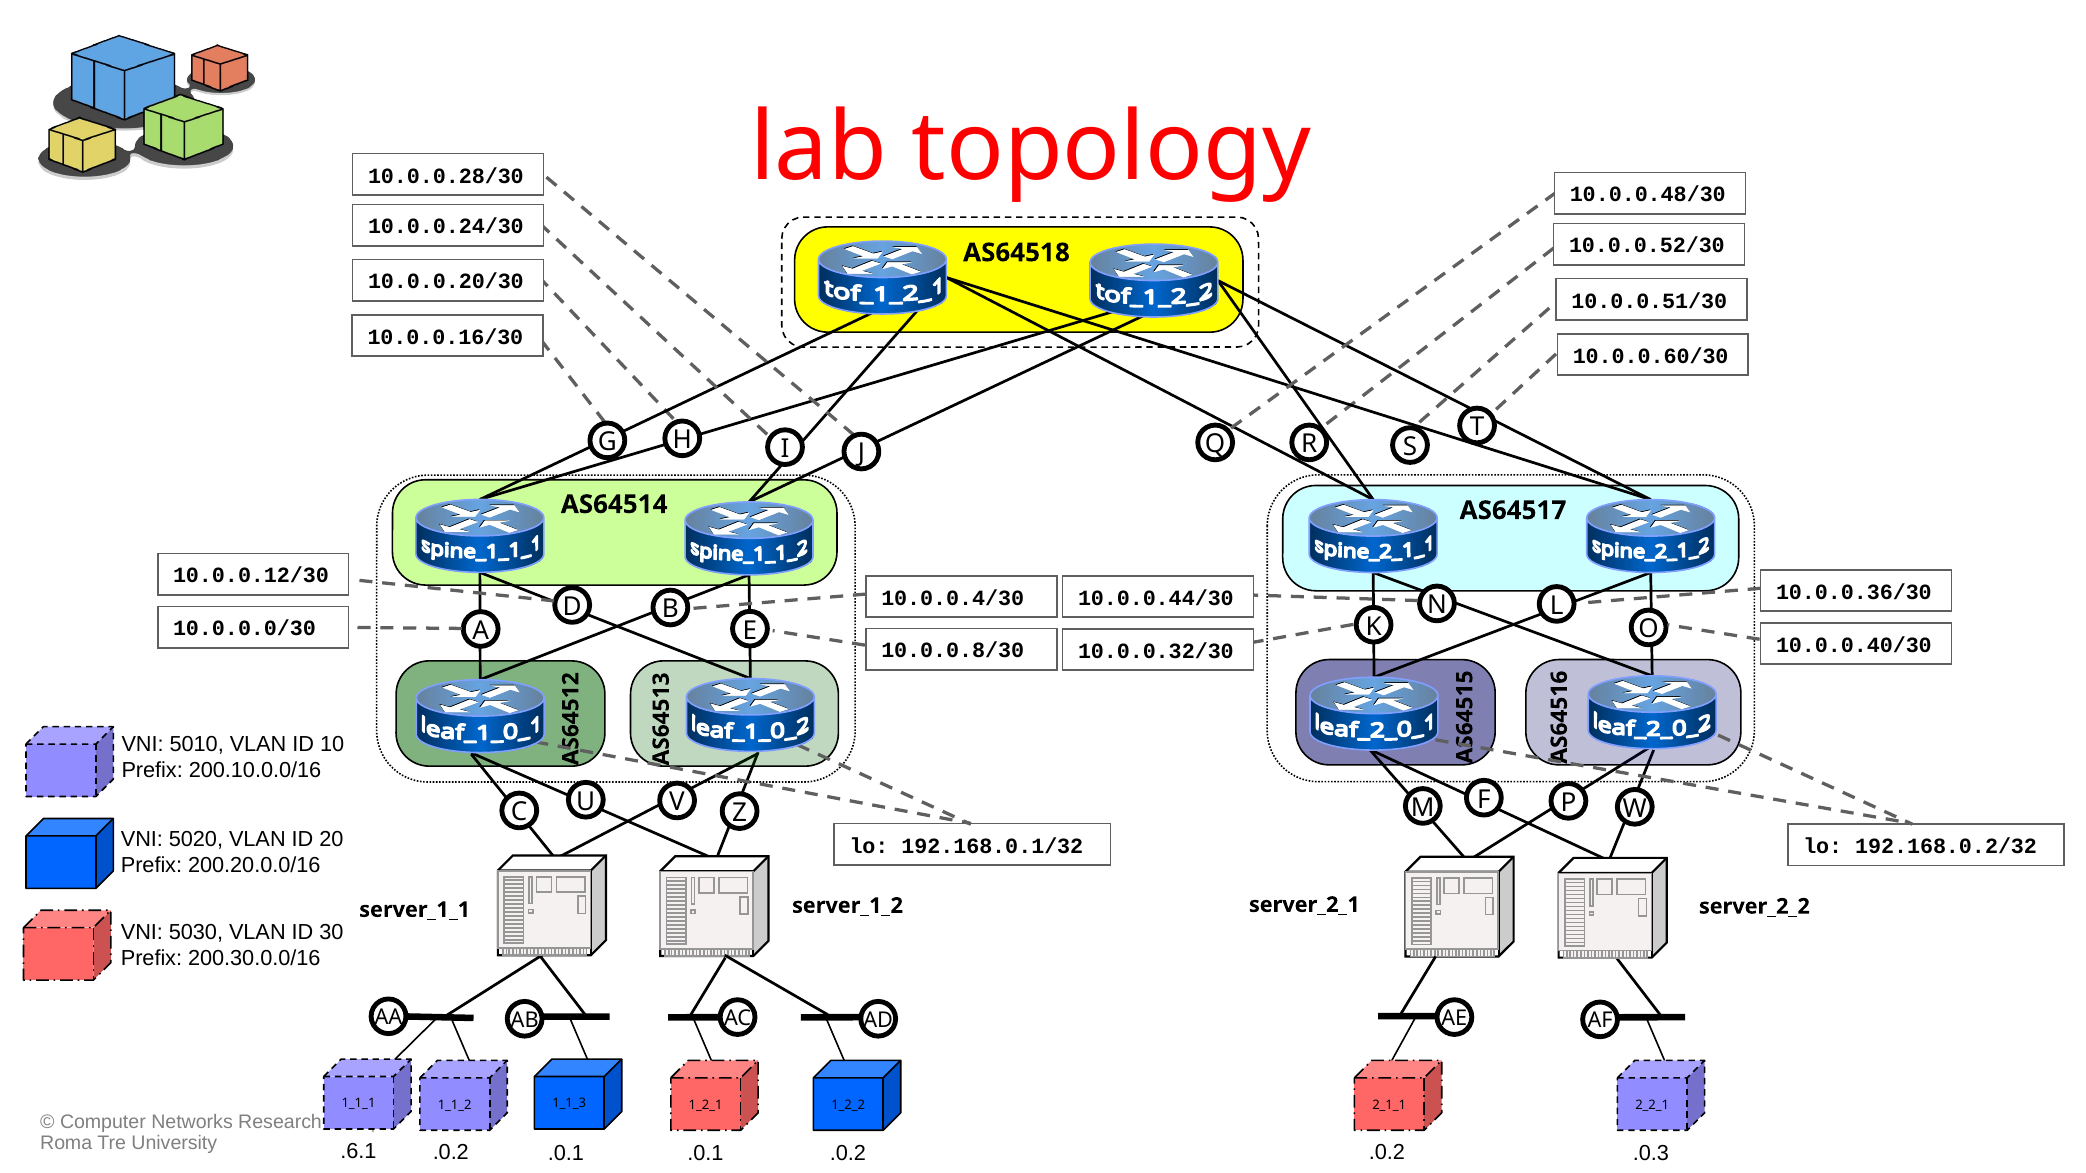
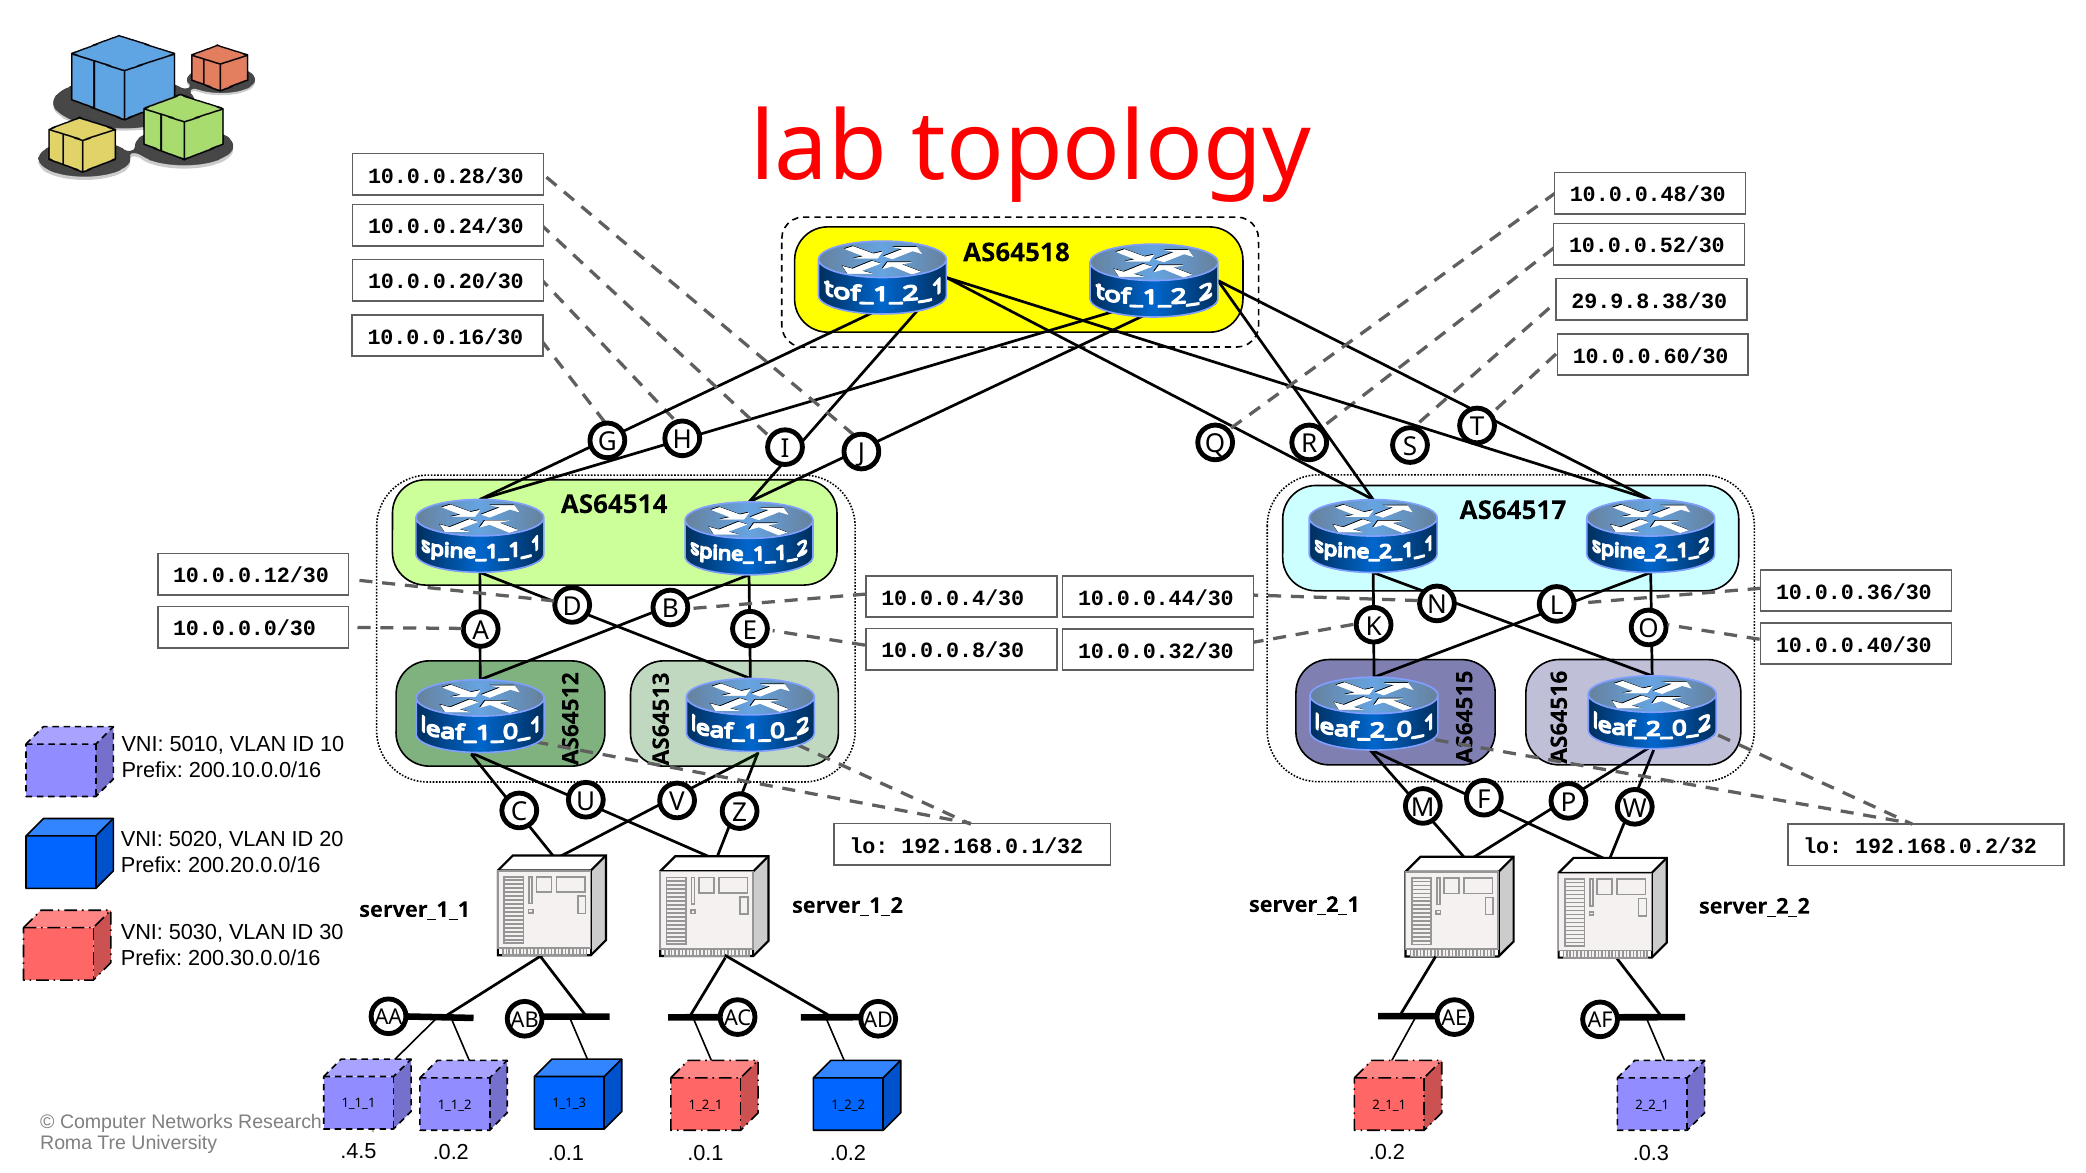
10.0.0.51/30: 10.0.0.51/30 -> 29.9.8.38/30
.6.1: .6.1 -> .4.5
